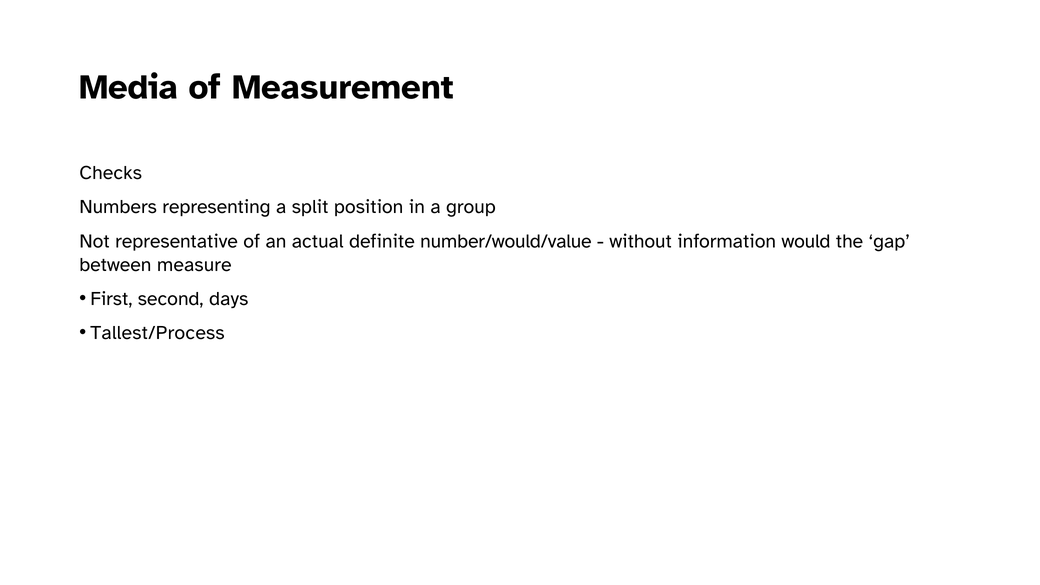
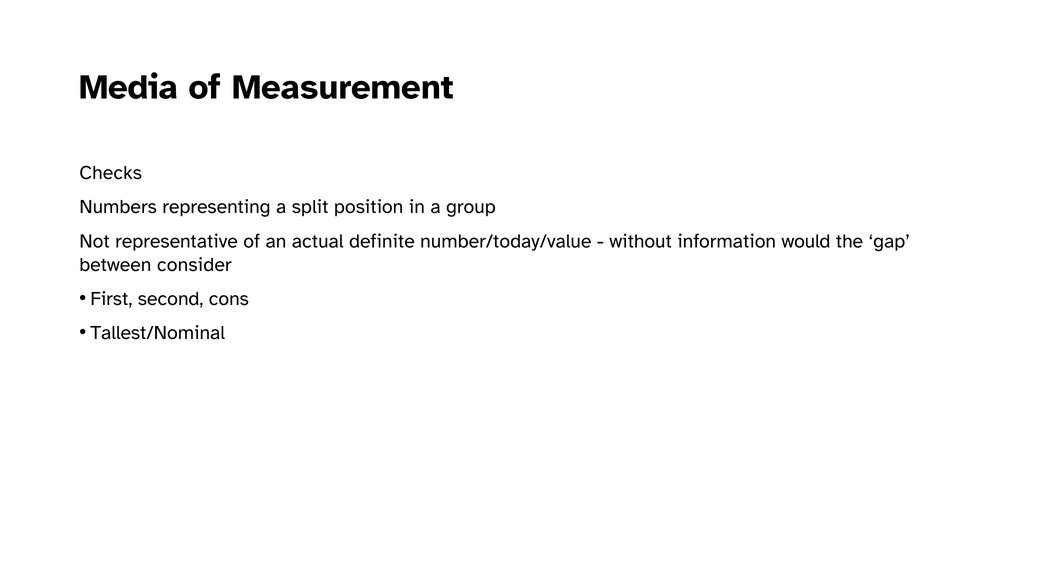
number/would/value: number/would/value -> number/today/value
measure: measure -> consider
days: days -> cons
Tallest/Process: Tallest/Process -> Tallest/Nominal
